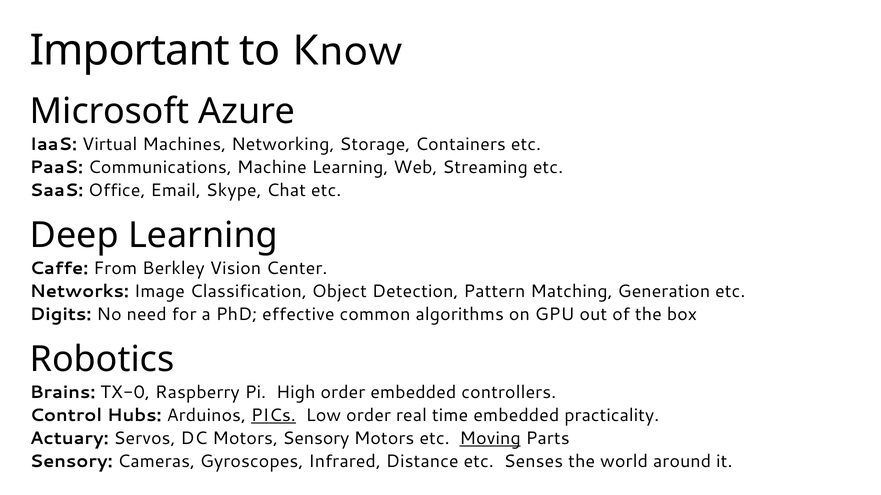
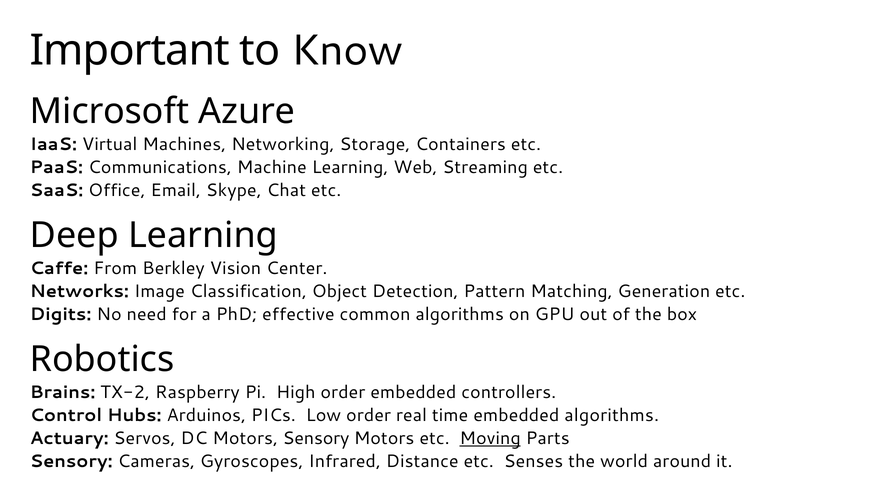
TX-0: TX-0 -> TX-2
PICs underline: present -> none
embedded practicality: practicality -> algorithms
